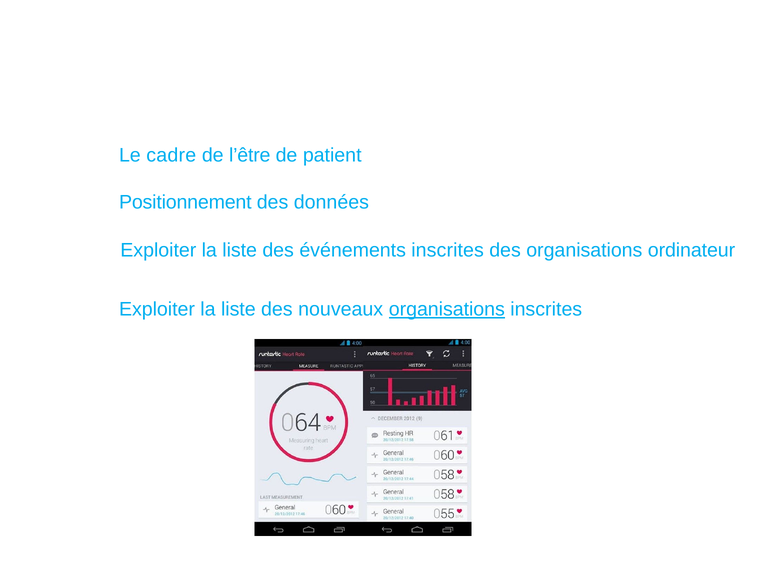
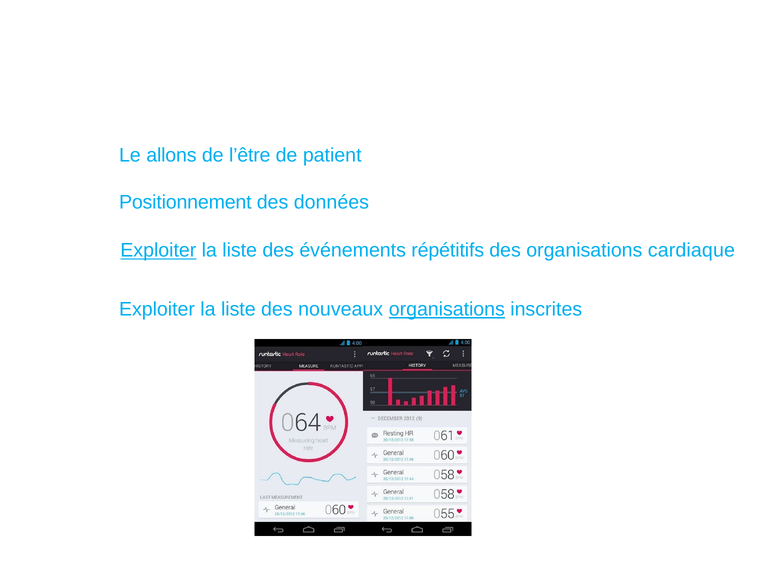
cadre: cadre -> allons
Exploiter at (158, 250) underline: none -> present
événements inscrites: inscrites -> répétitifs
ordinateur: ordinateur -> cardiaque
